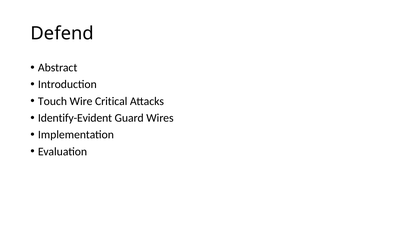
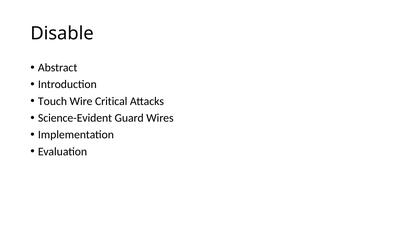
Defend: Defend -> Disable
Identify-Evident: Identify-Evident -> Science-Evident
